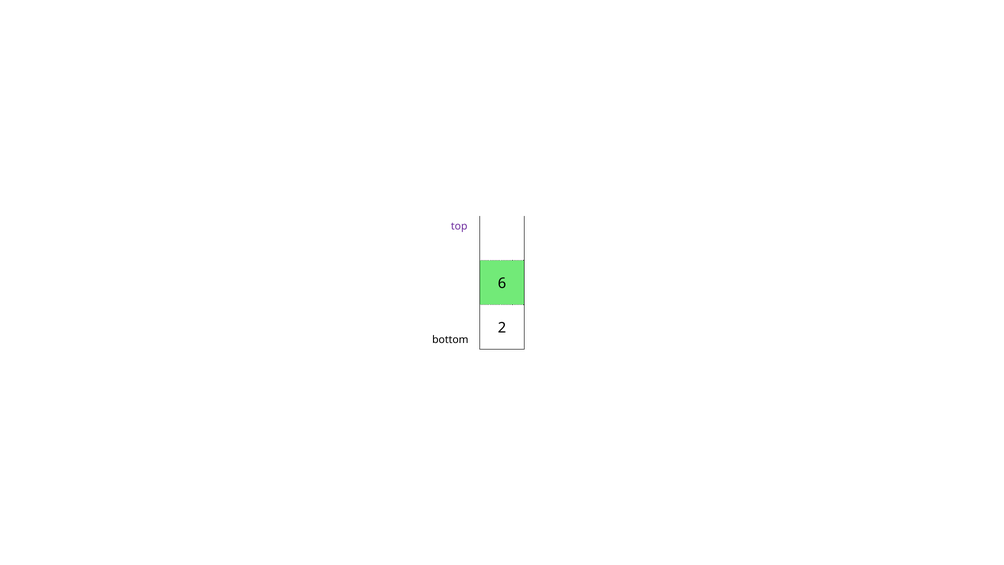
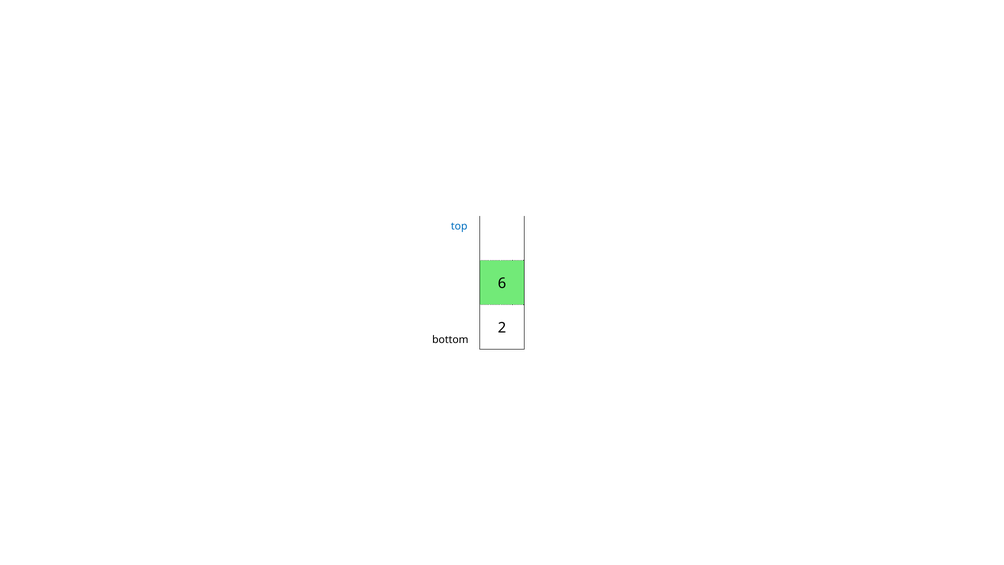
top colour: purple -> blue
